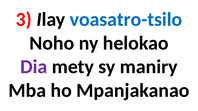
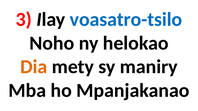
Dia colour: purple -> orange
